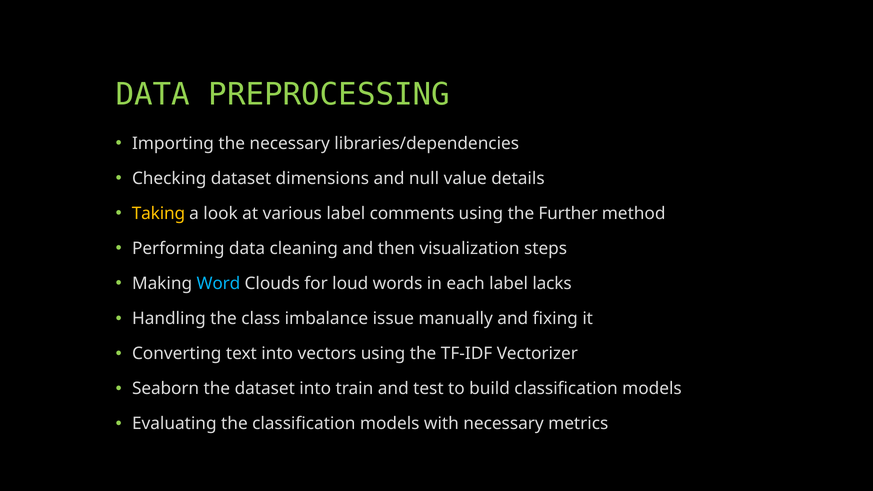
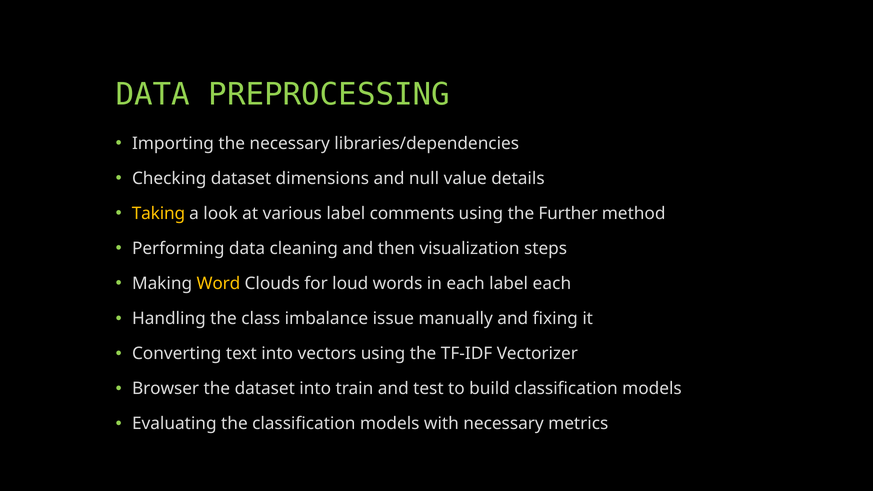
Word colour: light blue -> yellow
label lacks: lacks -> each
Seaborn: Seaborn -> Browser
